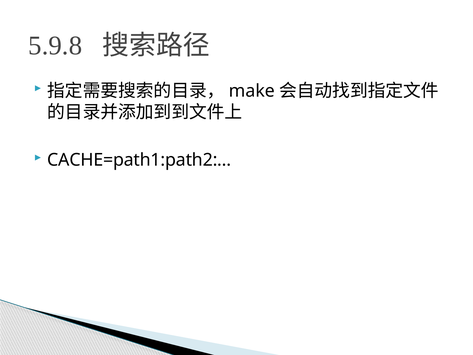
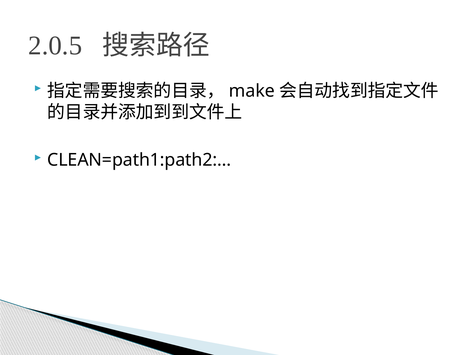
5.9.8: 5.9.8 -> 2.0.5
CACHE=path1:path2:…: CACHE=path1:path2:… -> CLEAN=path1:path2:…
